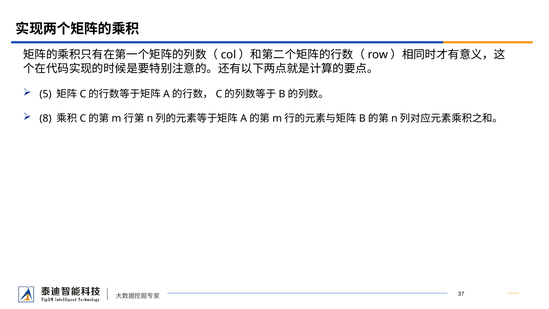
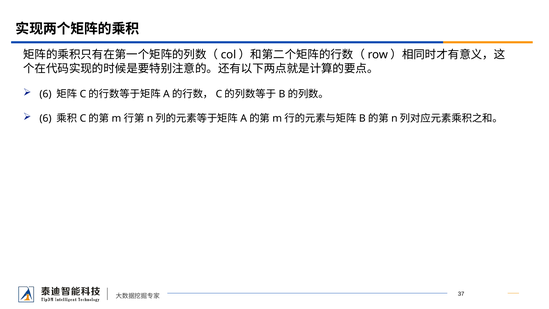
5 at (45, 94): 5 -> 6
8 at (45, 118): 8 -> 6
